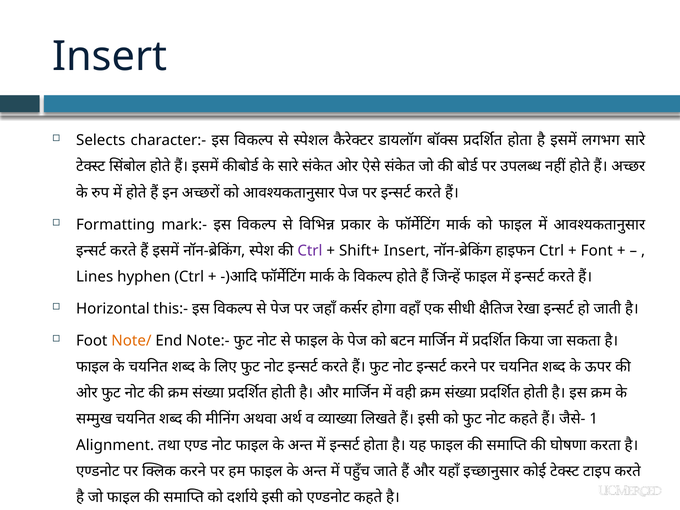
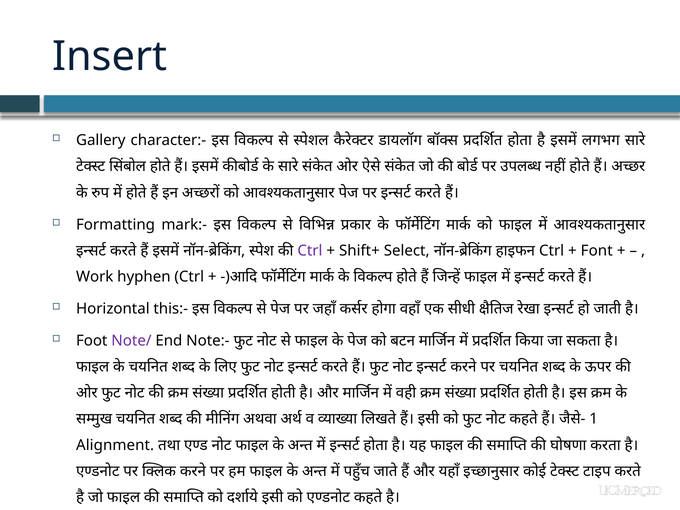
Selects: Selects -> Gallery
Shift+ Insert: Insert -> Select
Lines: Lines -> Work
Note/ colour: orange -> purple
